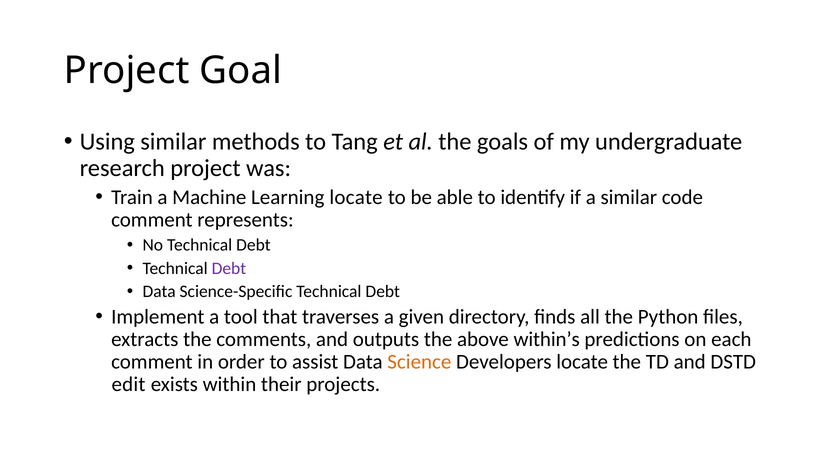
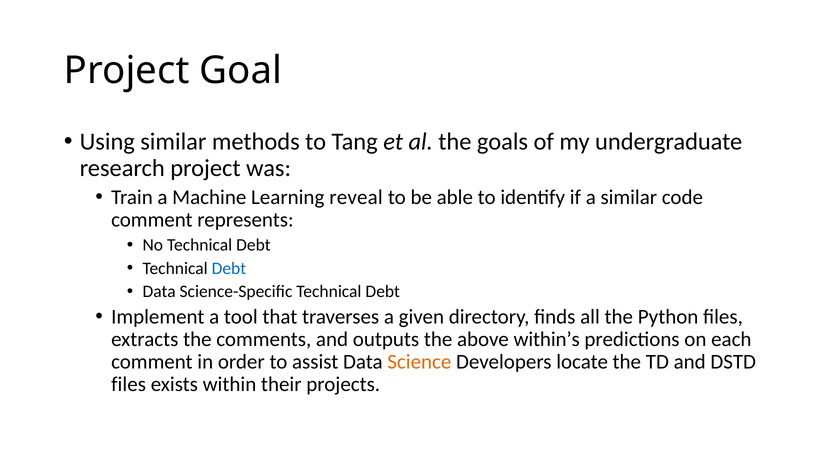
Learning locate: locate -> reveal
Debt at (229, 268) colour: purple -> blue
edit at (129, 384): edit -> files
